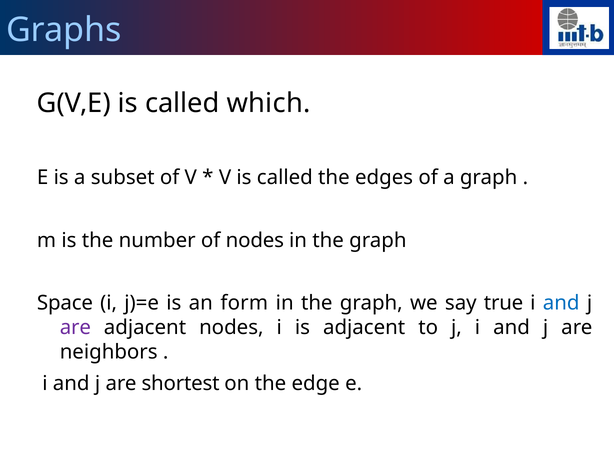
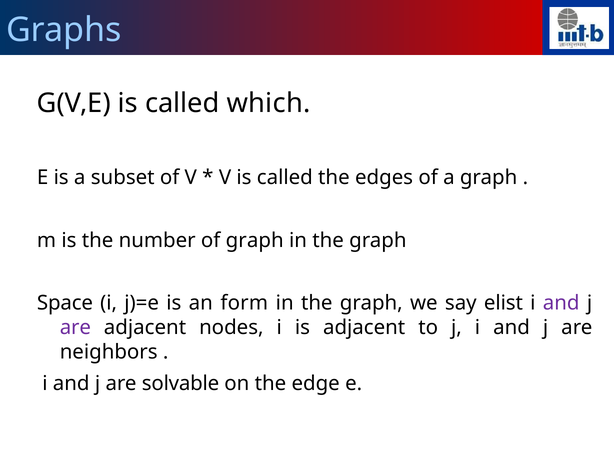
of nodes: nodes -> graph
true: true -> elist
and at (561, 303) colour: blue -> purple
shortest: shortest -> solvable
